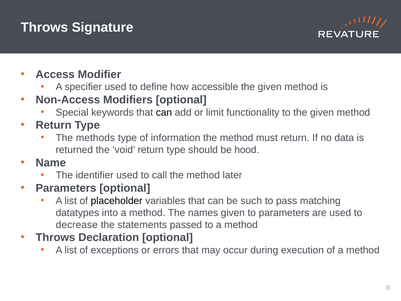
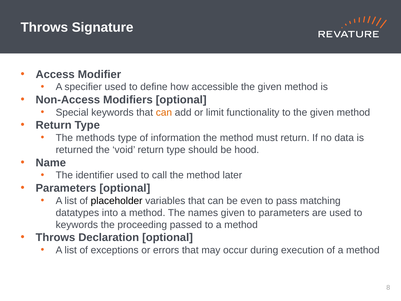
can at (164, 112) colour: black -> orange
such: such -> even
decrease at (77, 225): decrease -> keywords
statements: statements -> proceeding
